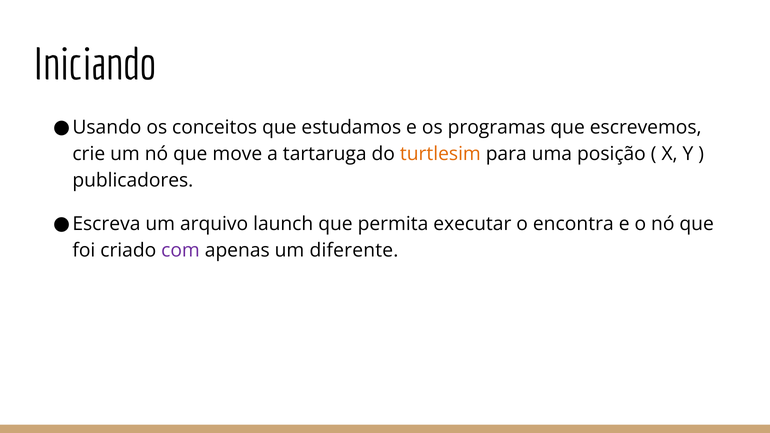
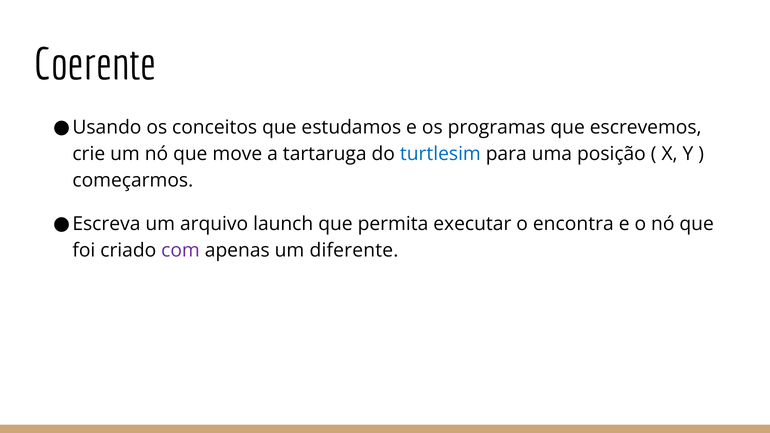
Iniciando: Iniciando -> Coerente
turtlesim colour: orange -> blue
publicadores: publicadores -> começarmos
